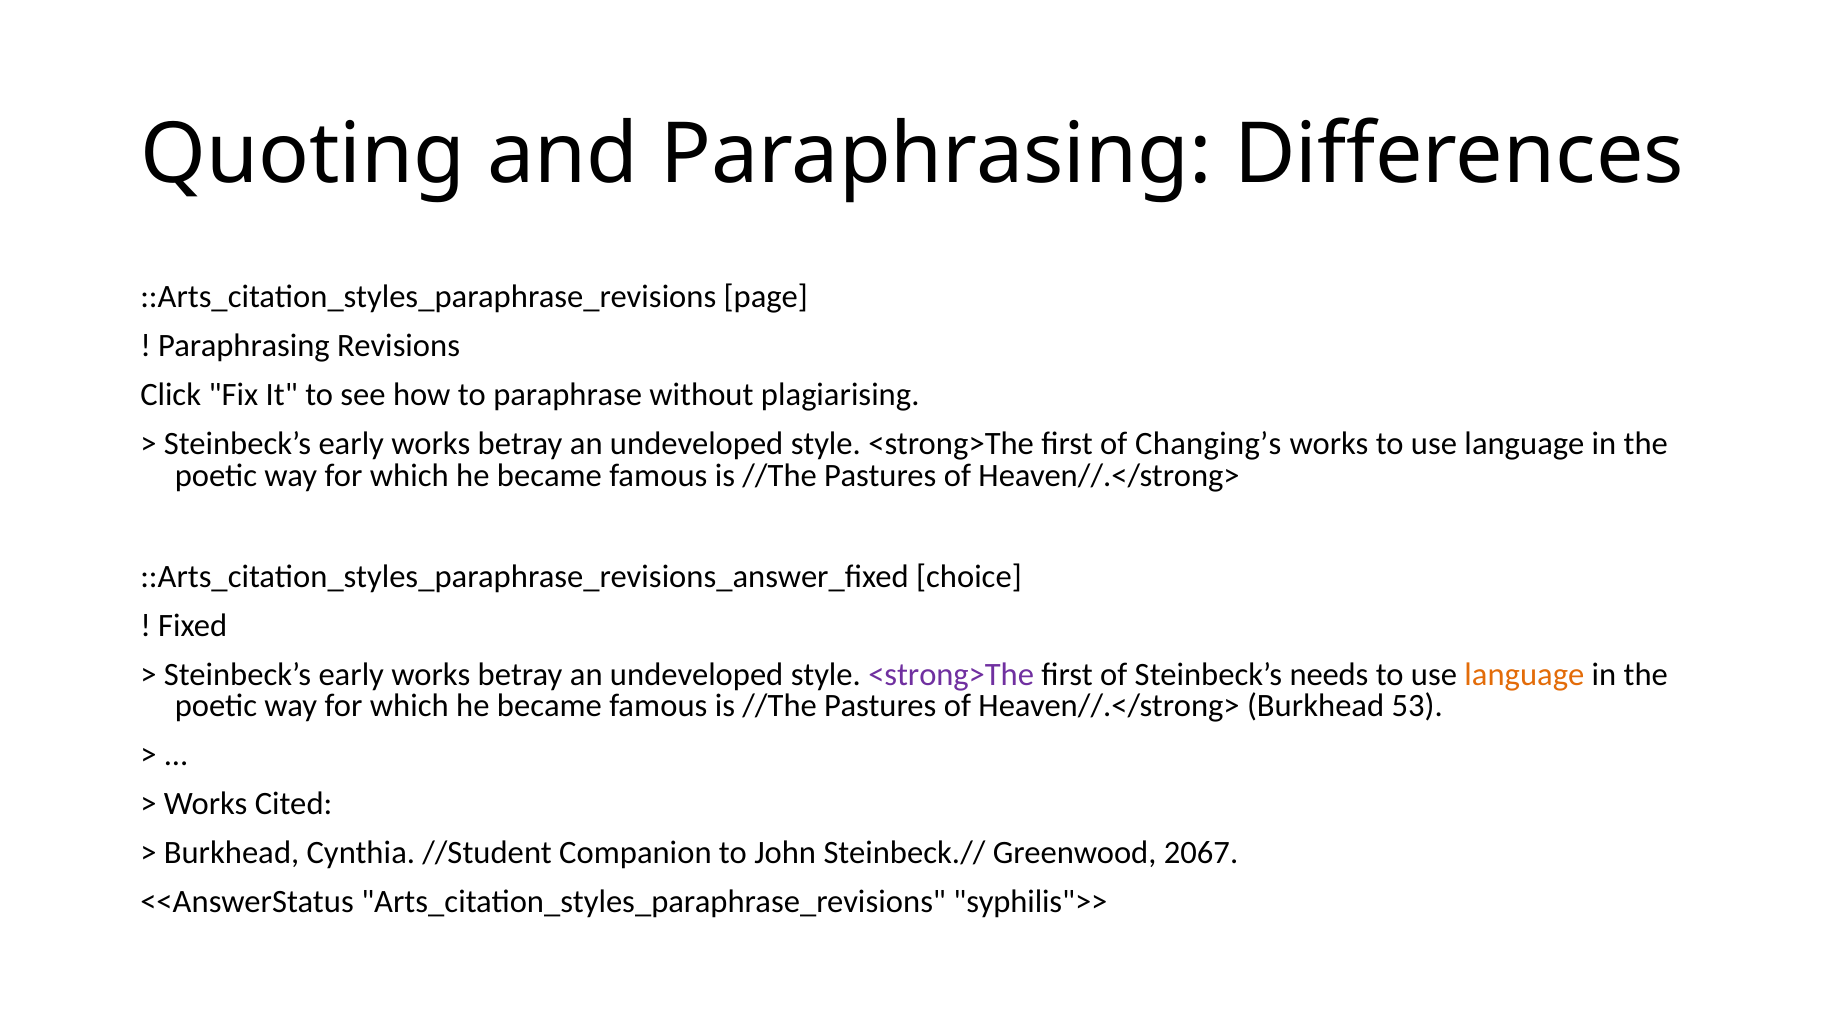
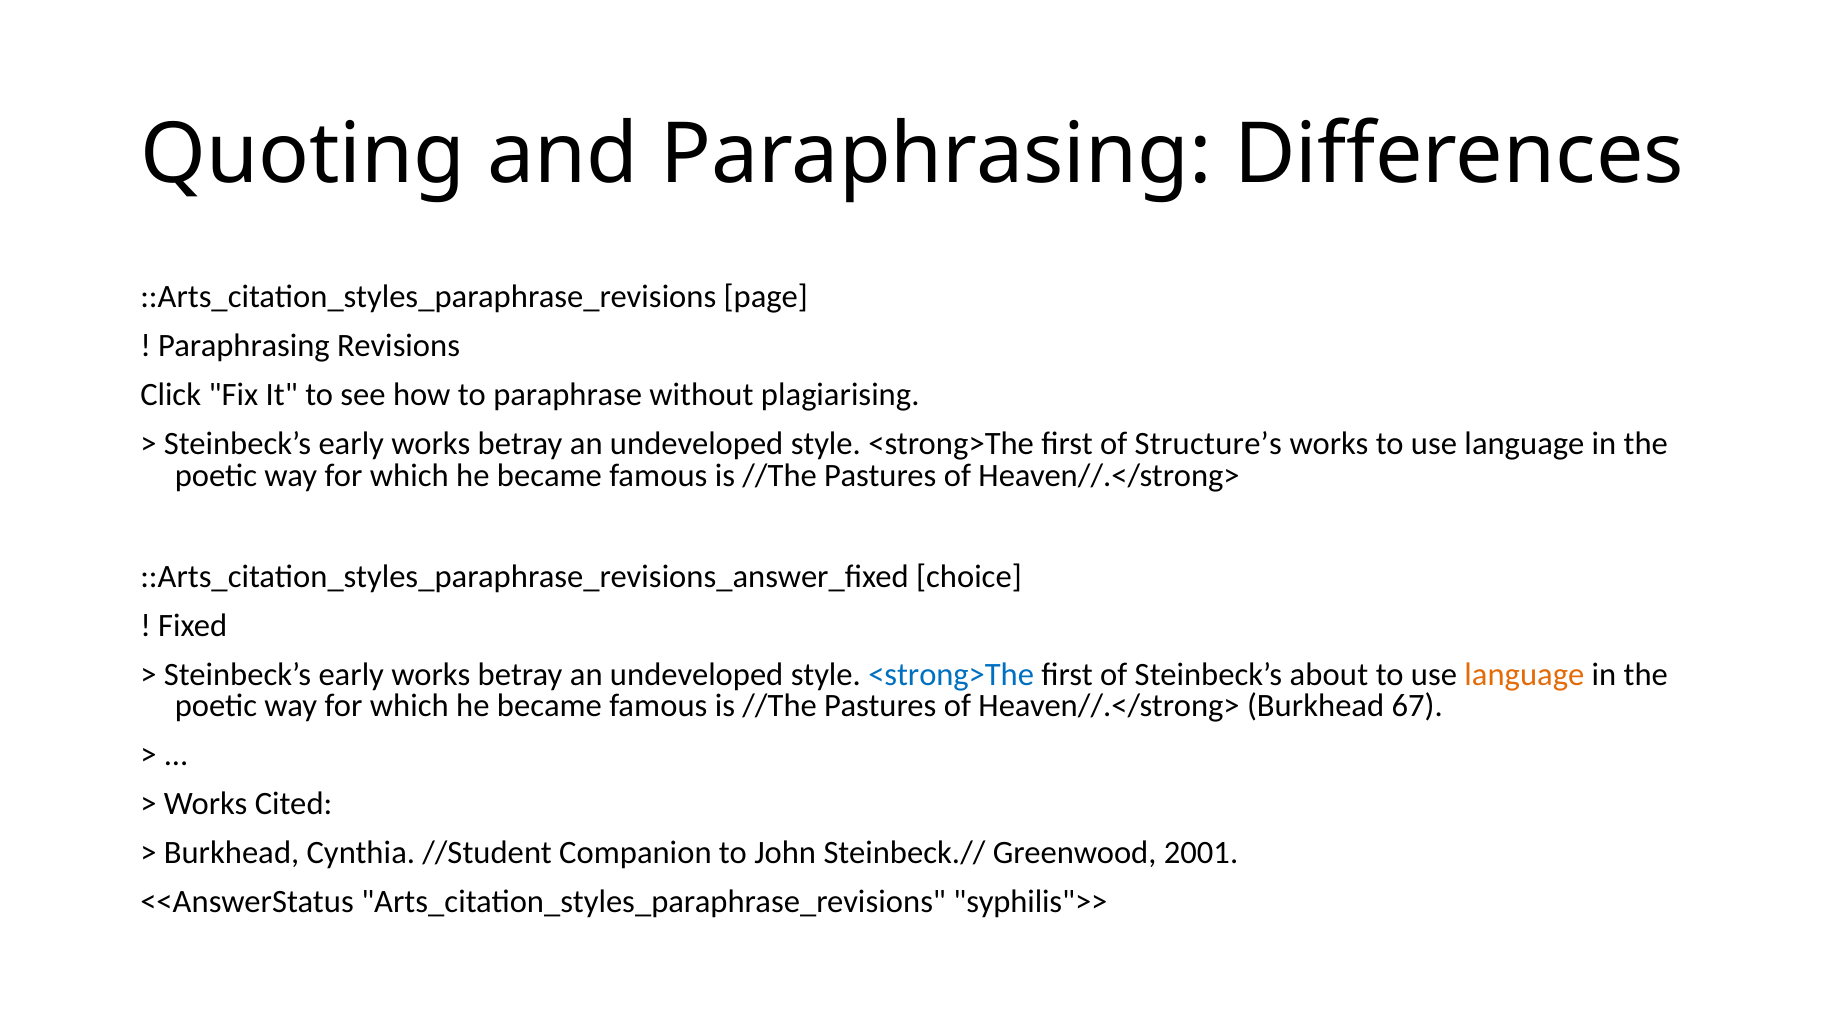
Changing’s: Changing’s -> Structure’s
<strong>The at (951, 675) colour: purple -> blue
needs: needs -> about
53: 53 -> 67
2067: 2067 -> 2001
